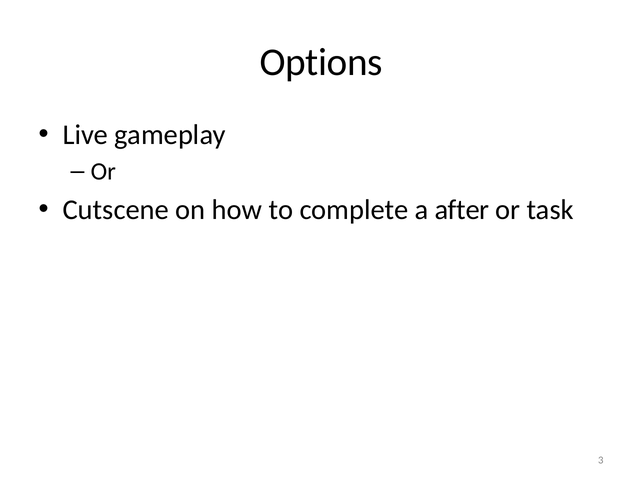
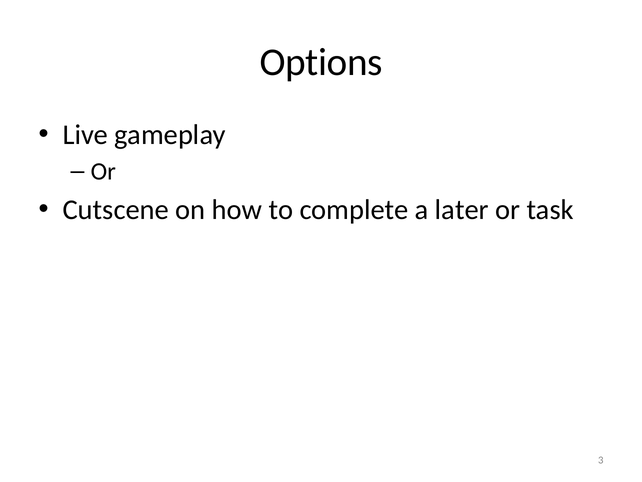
after: after -> later
